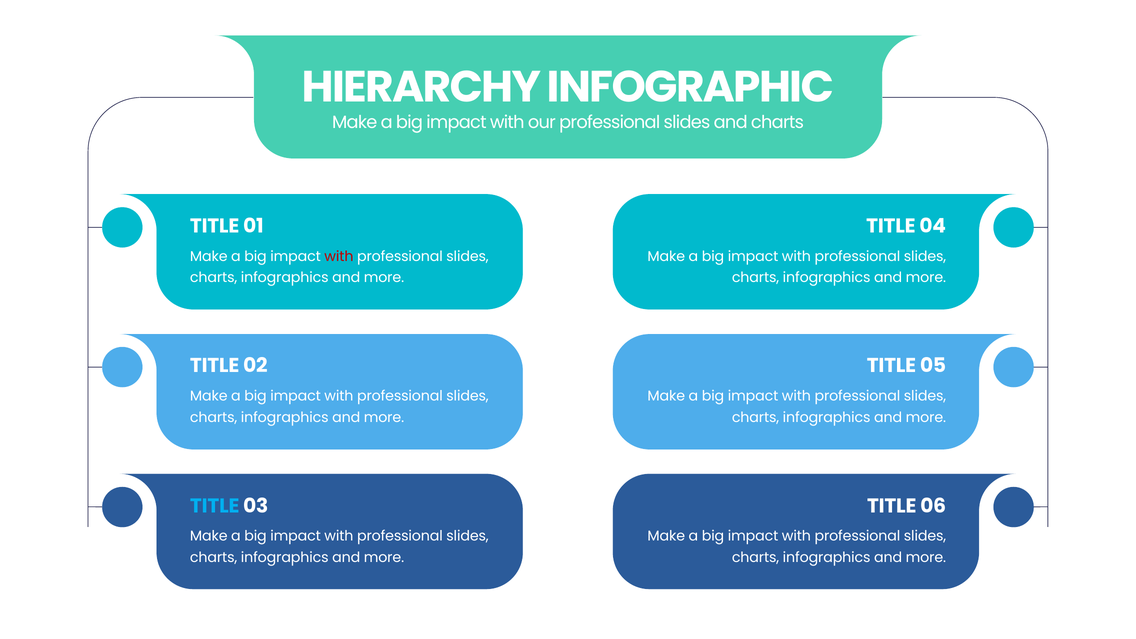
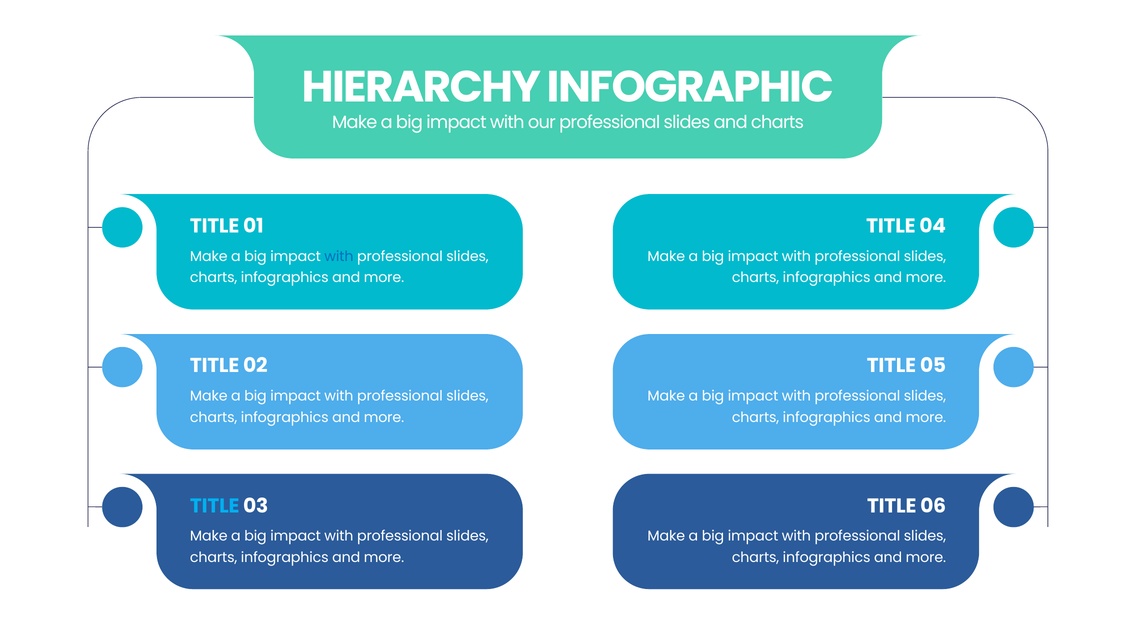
with at (339, 256) colour: red -> blue
